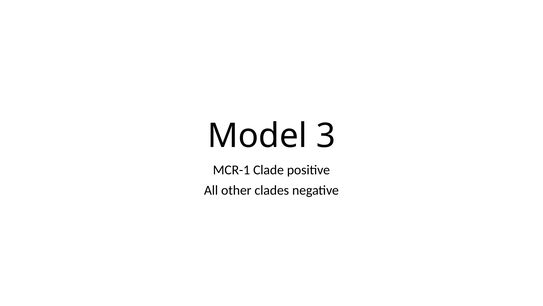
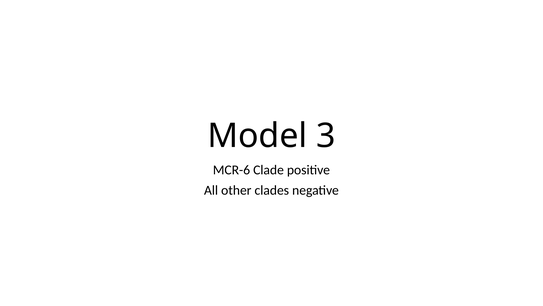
MCR-1: MCR-1 -> MCR-6
